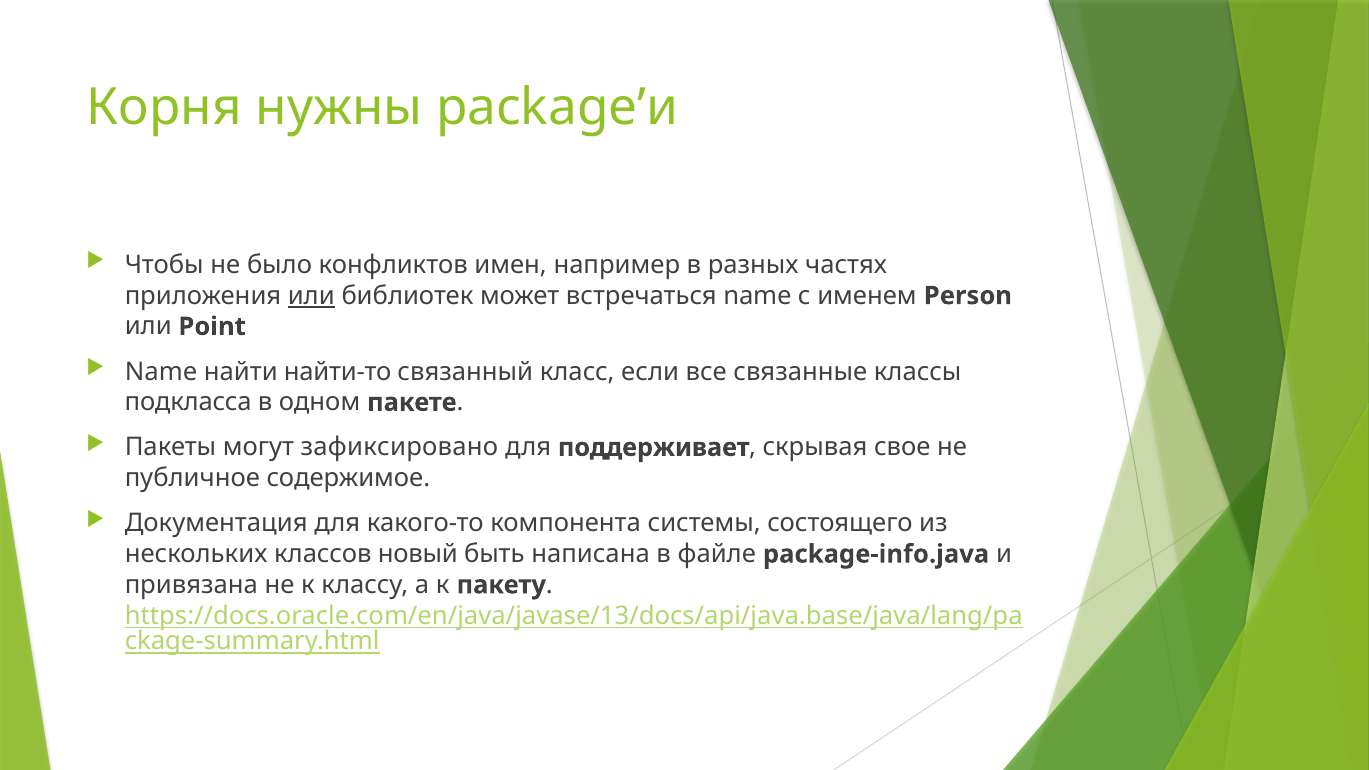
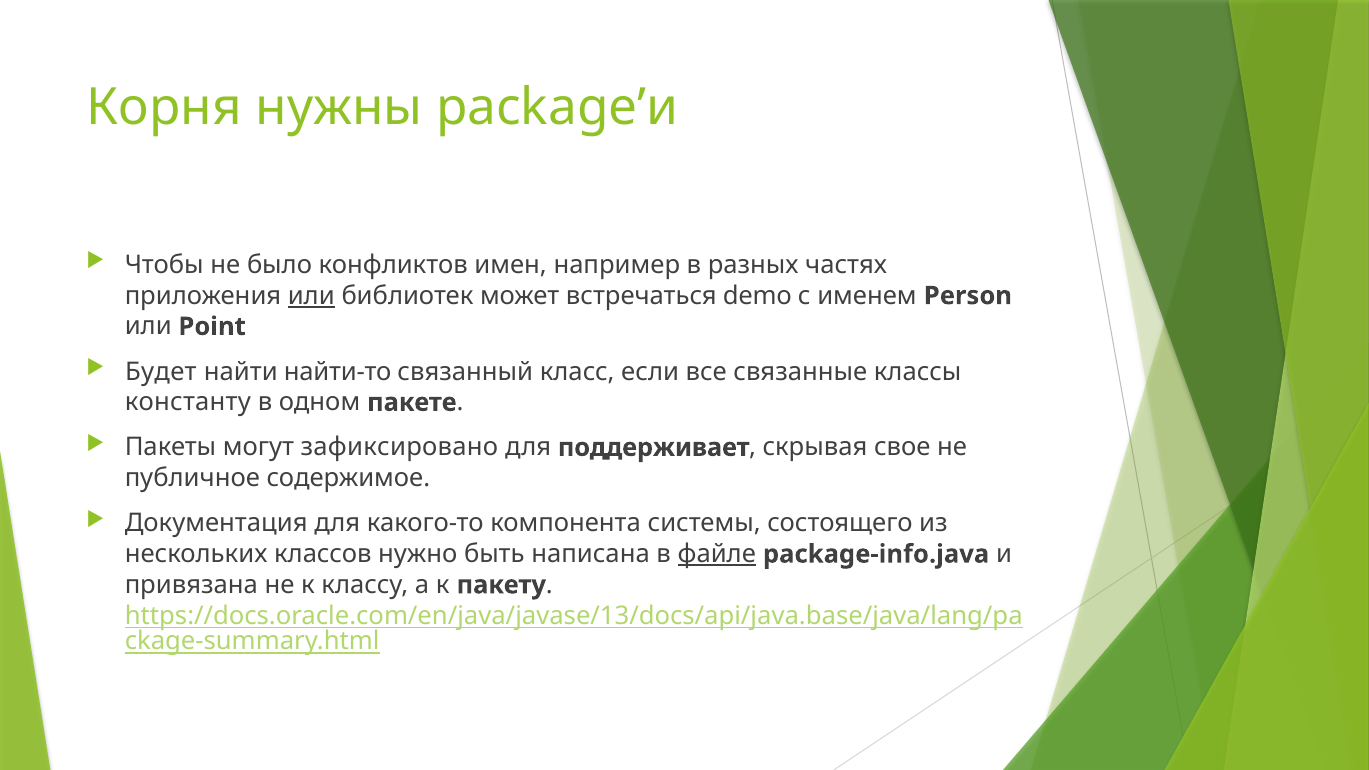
встречаться name: name -> demo
Name at (161, 372): Name -> Будет
подкласса: подкласса -> константу
новый: новый -> нужно
файле underline: none -> present
